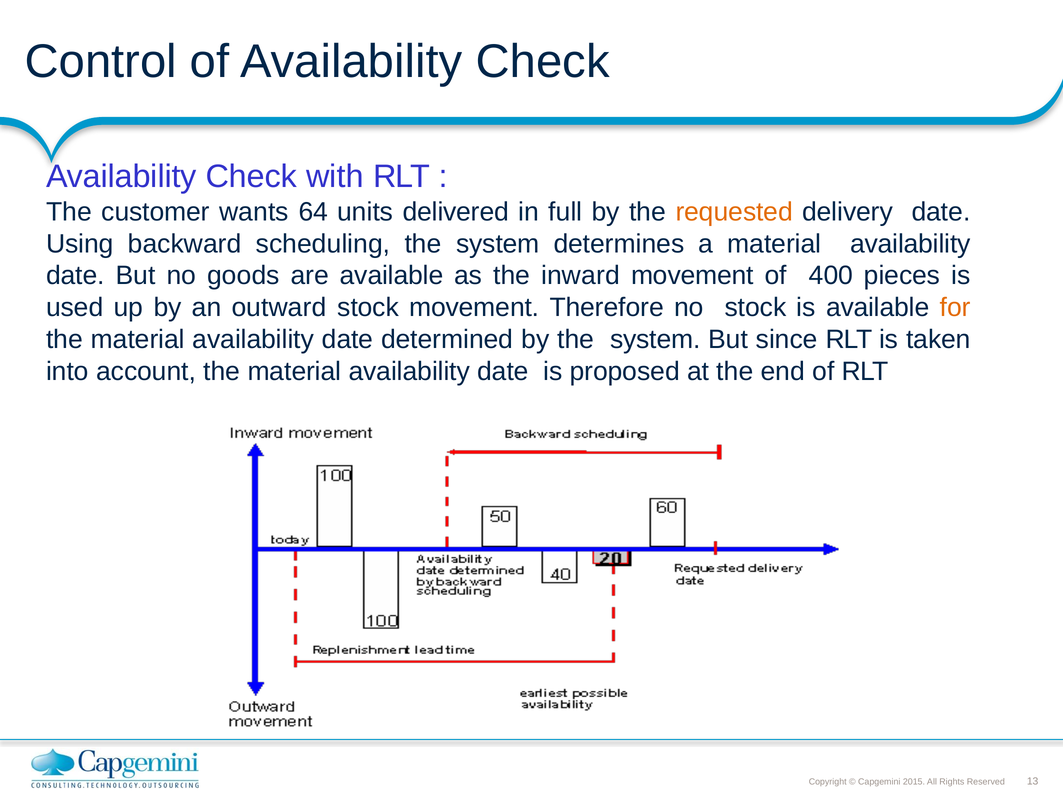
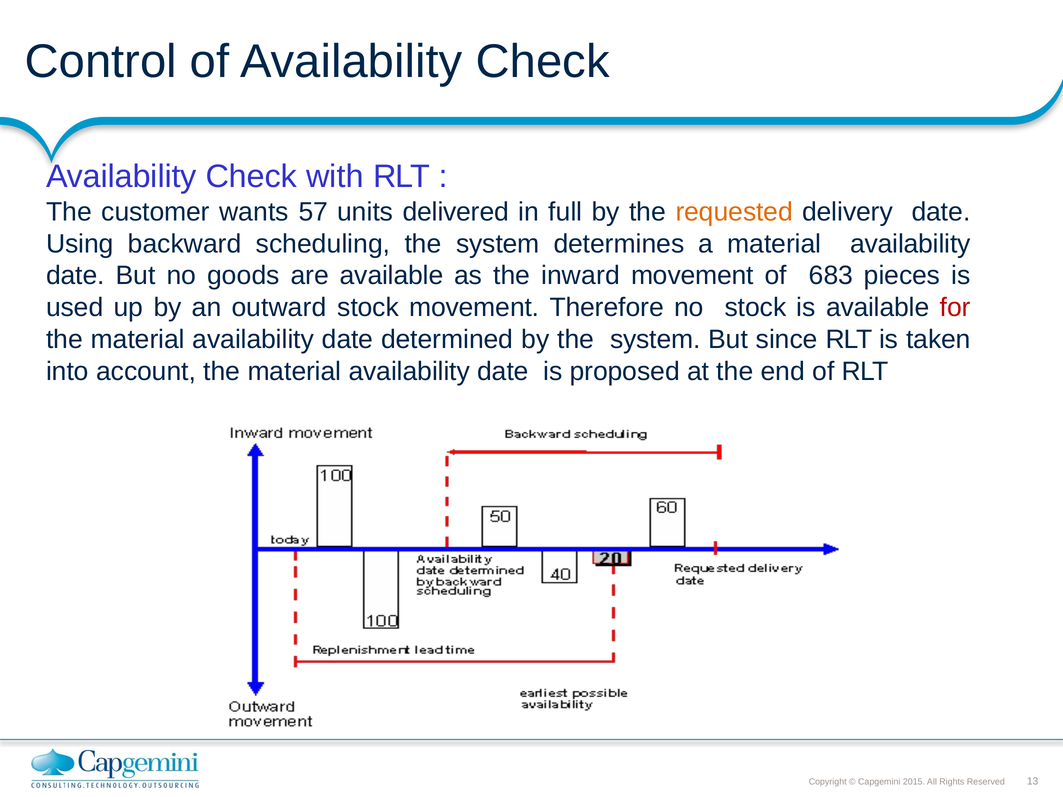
64: 64 -> 57
400: 400 -> 683
for colour: orange -> red
